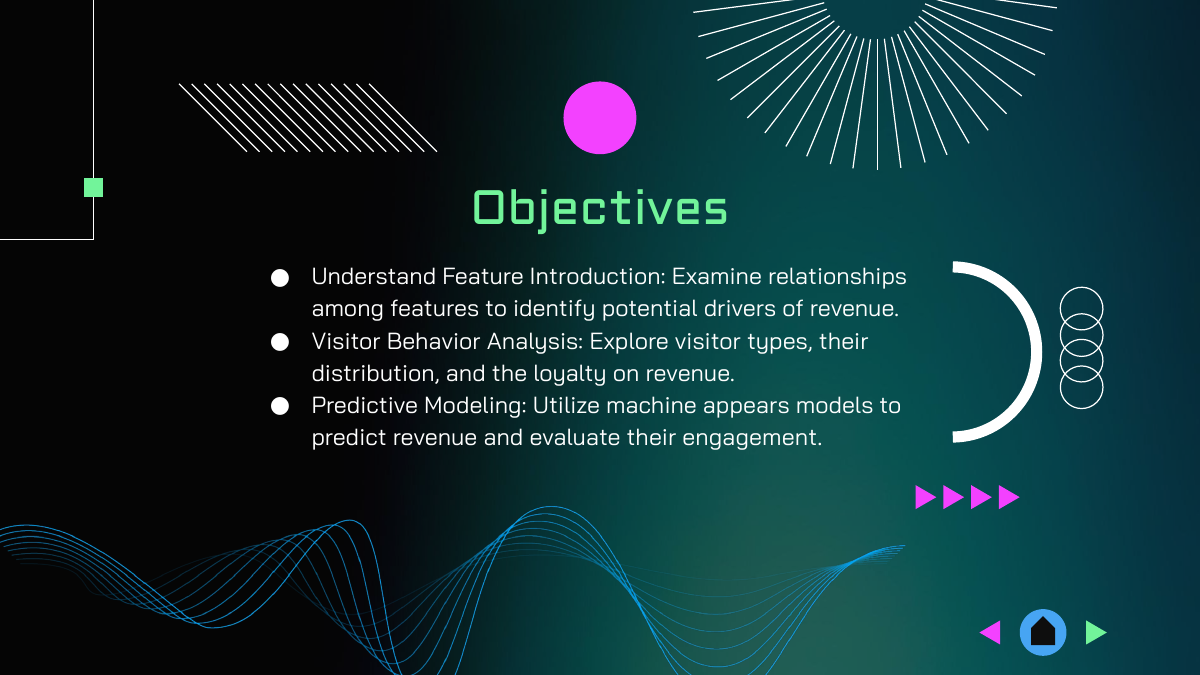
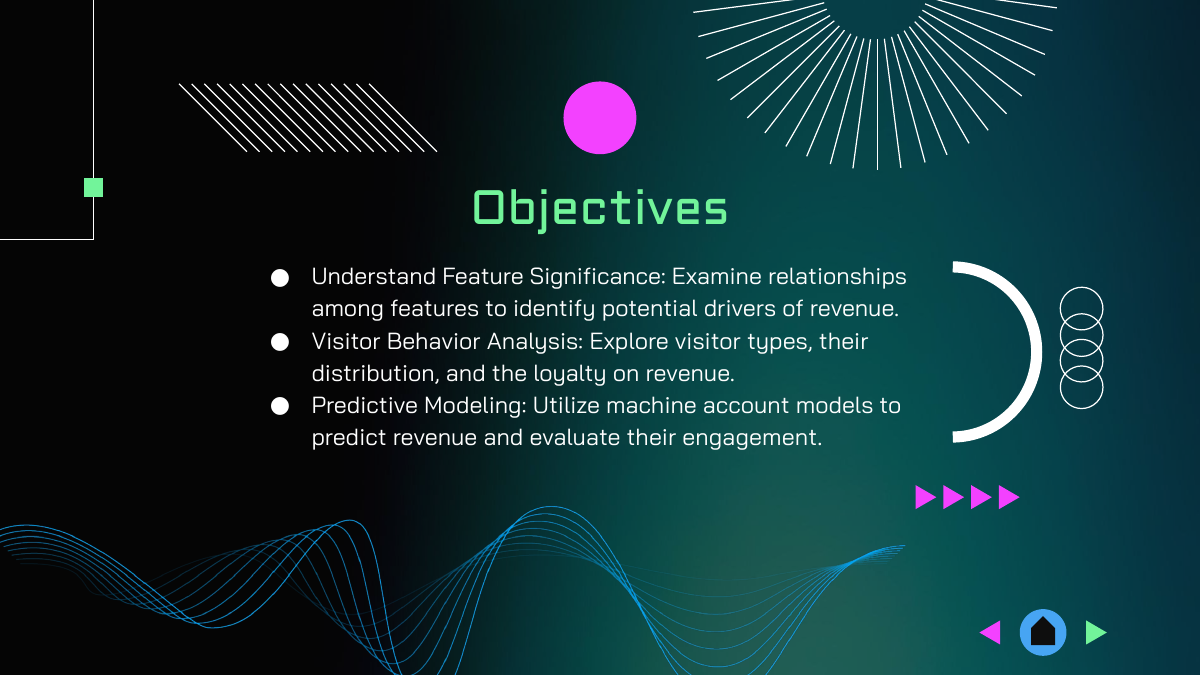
Introduction: Introduction -> Significance
appears: appears -> account
